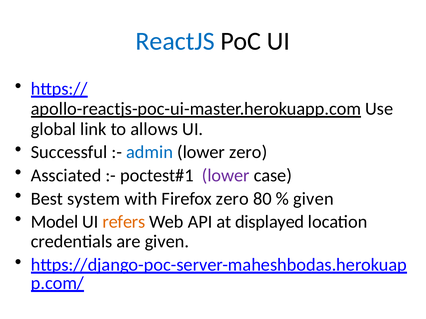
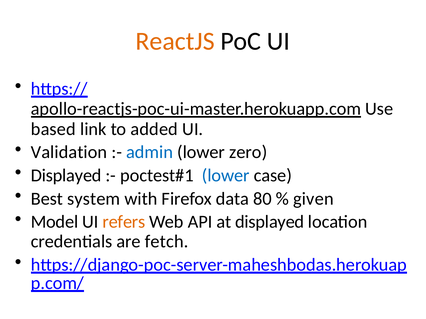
ReactJS colour: blue -> orange
global: global -> based
allows: allows -> added
Successful: Successful -> Validation
Assciated at (66, 176): Assciated -> Displayed
lower at (226, 176) colour: purple -> blue
Firefox zero: zero -> data
are given: given -> fetch
